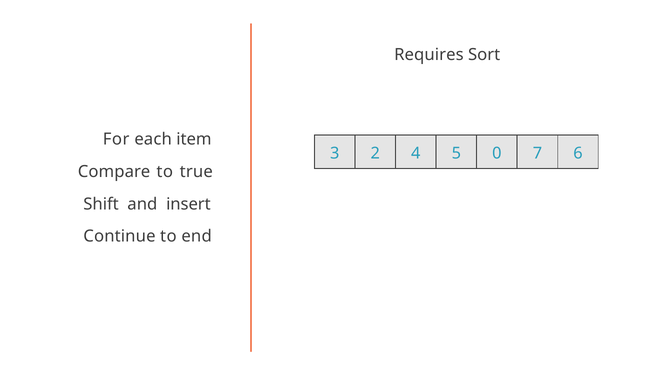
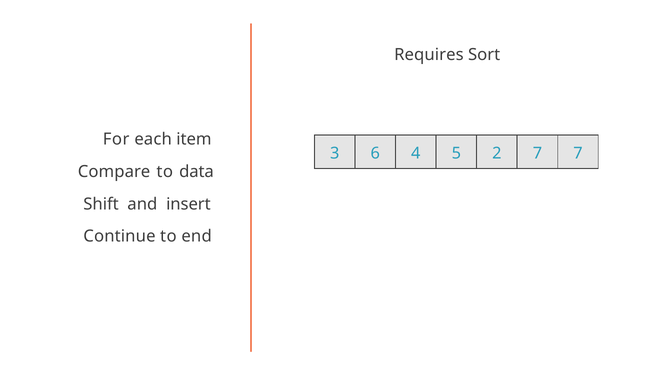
2: 2 -> 6
0: 0 -> 2
7 6: 6 -> 7
true: true -> data
